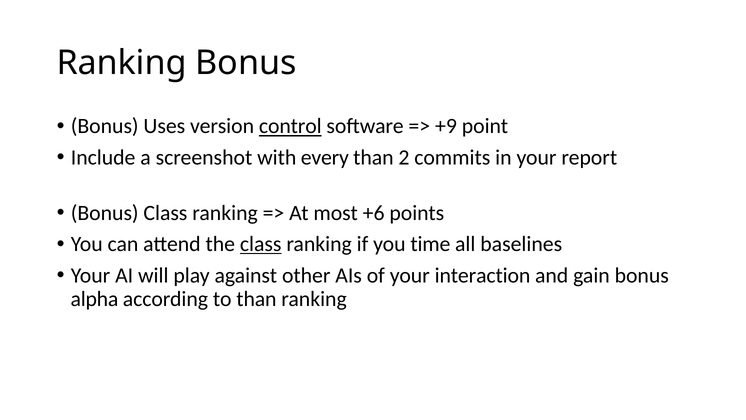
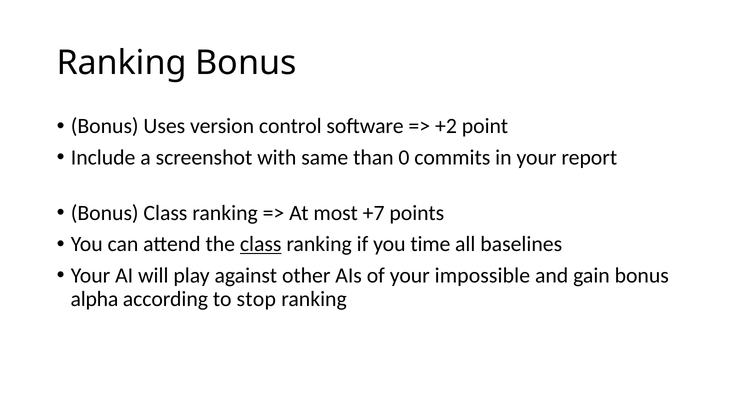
control underline: present -> none
+9: +9 -> +2
every: every -> same
2: 2 -> 0
+6: +6 -> +7
interaction: interaction -> impossible
to than: than -> stop
